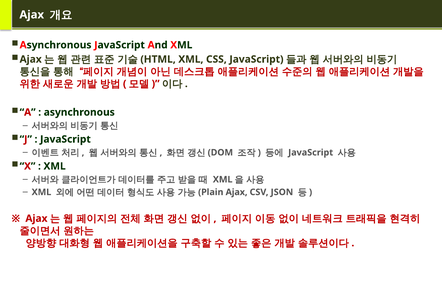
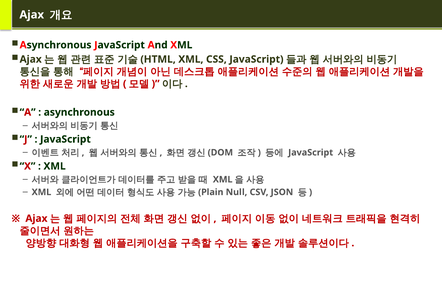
Ajax at (237, 192): Ajax -> Null
